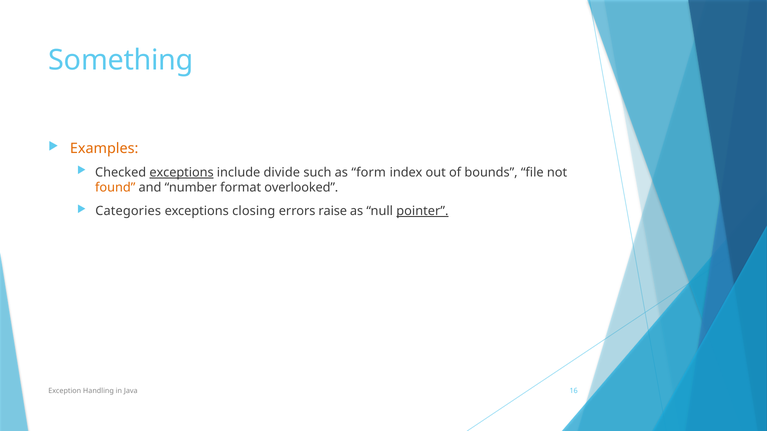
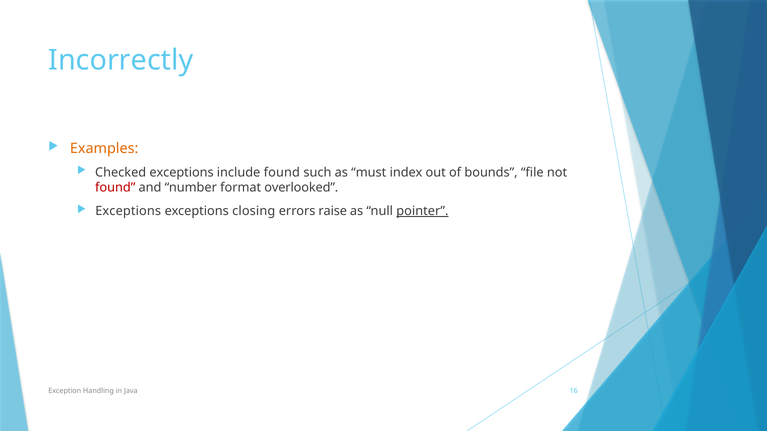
Something: Something -> Incorrectly
exceptions at (182, 173) underline: present -> none
include divide: divide -> found
form: form -> must
found at (115, 188) colour: orange -> red
Categories at (128, 211): Categories -> Exceptions
